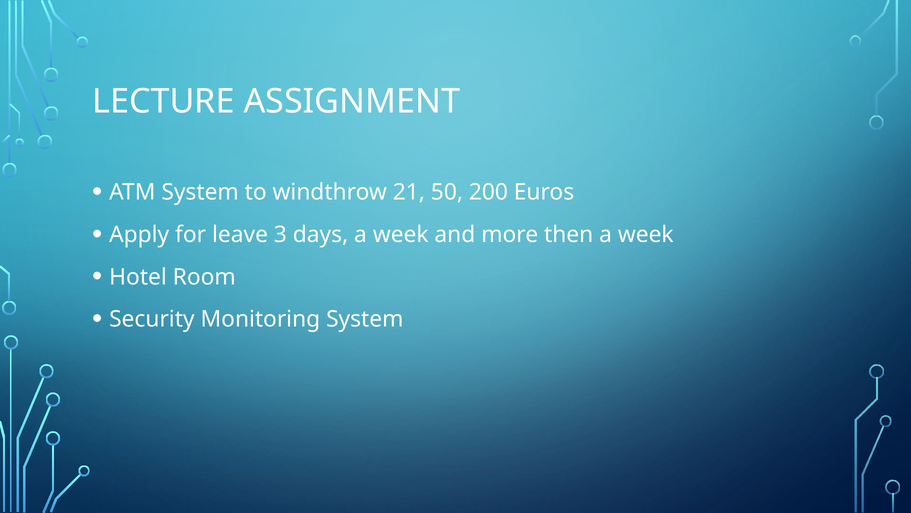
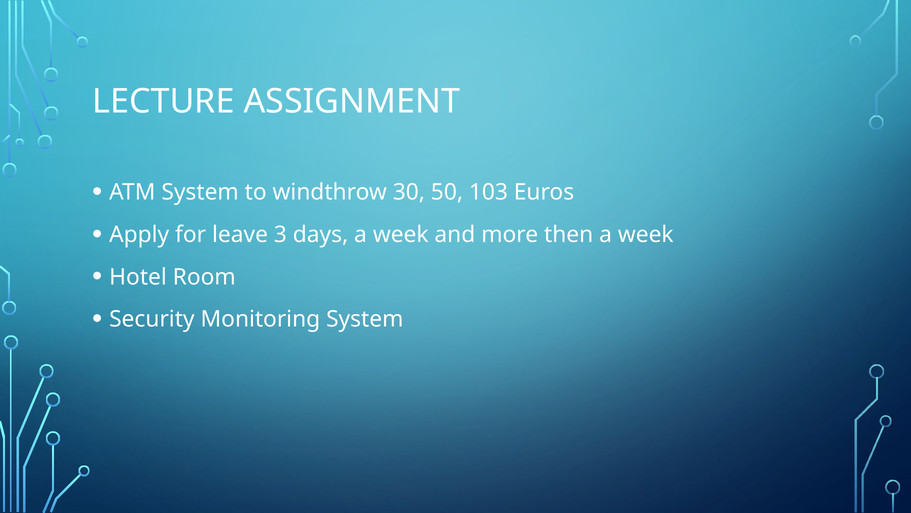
21: 21 -> 30
200: 200 -> 103
